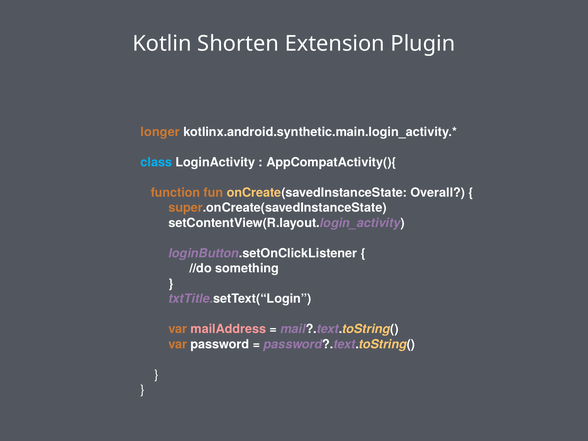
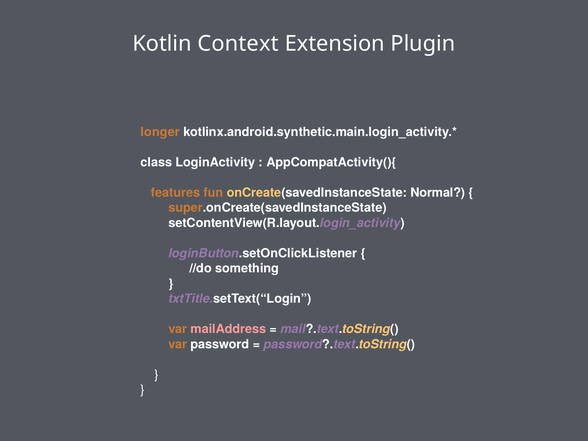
Shorten: Shorten -> Context
class colour: light blue -> white
function: function -> features
Overall: Overall -> Normal
